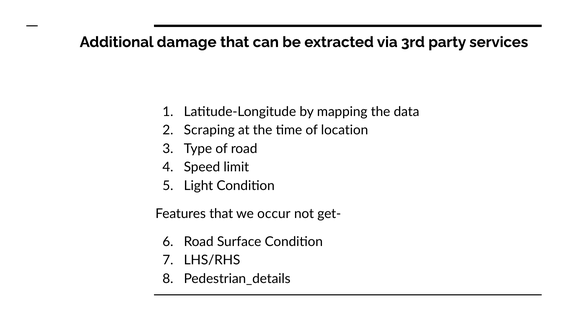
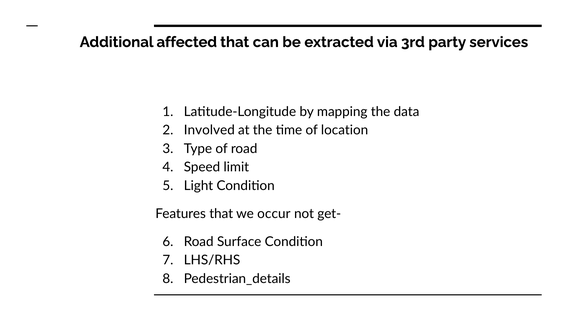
damage: damage -> affected
Scraping: Scraping -> Involved
